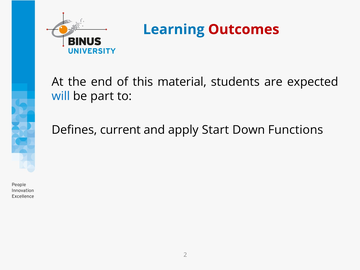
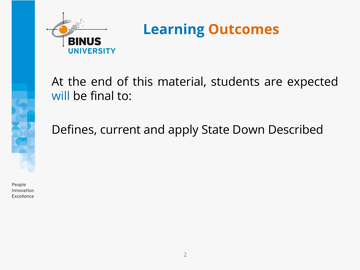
Outcomes colour: red -> orange
part: part -> final
Start: Start -> State
Functions: Functions -> Described
